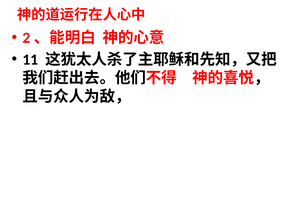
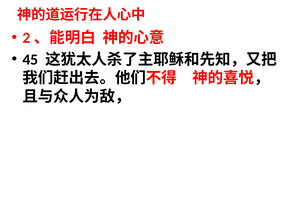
11: 11 -> 45
